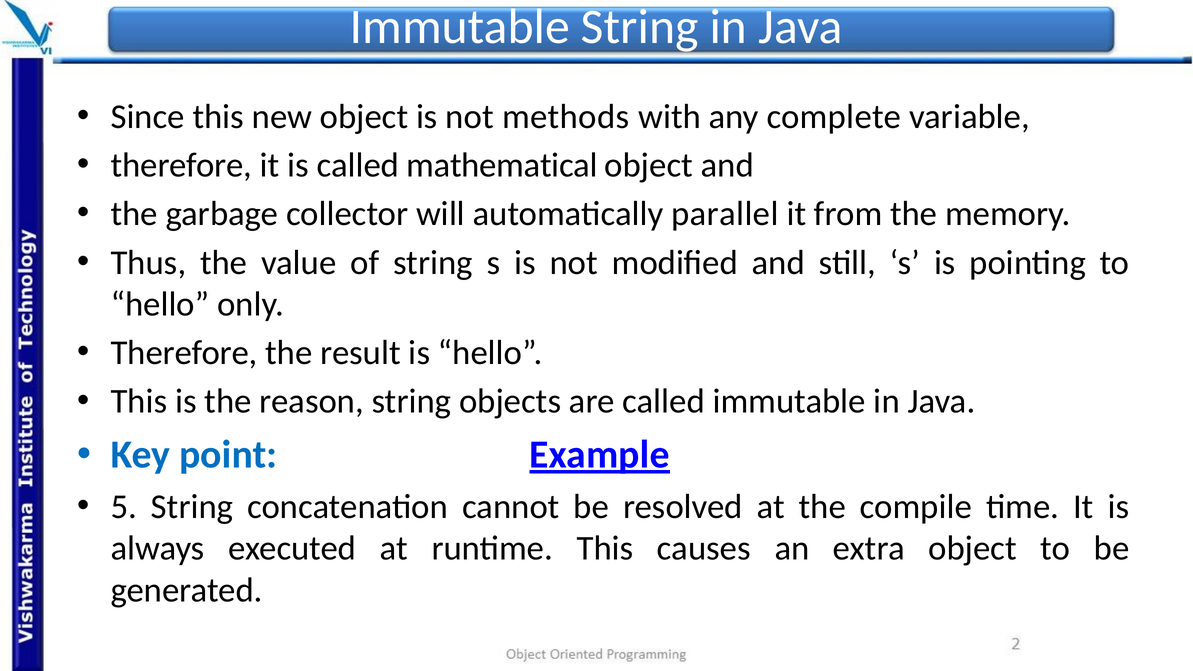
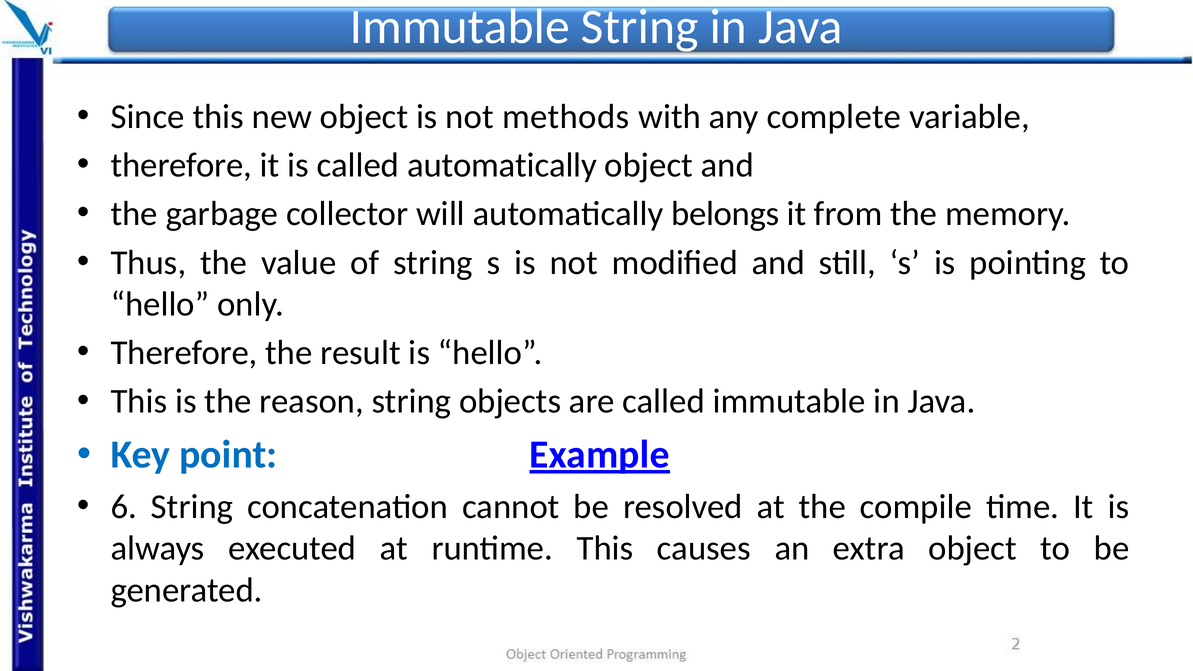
called mathematical: mathematical -> automatically
parallel: parallel -> belongs
5: 5 -> 6
